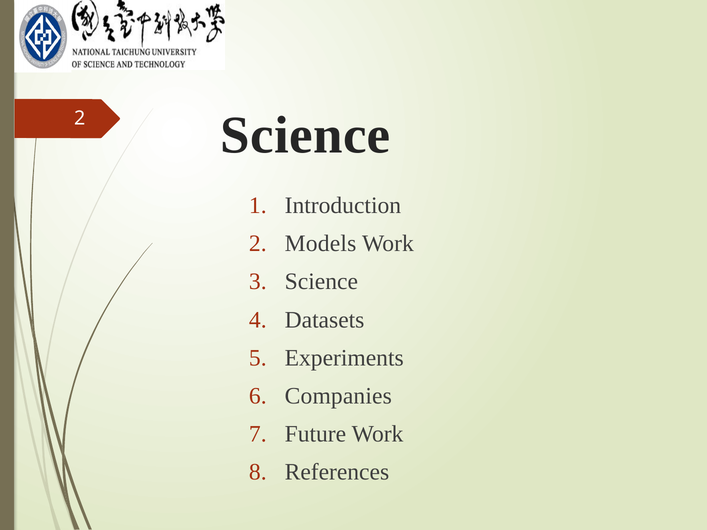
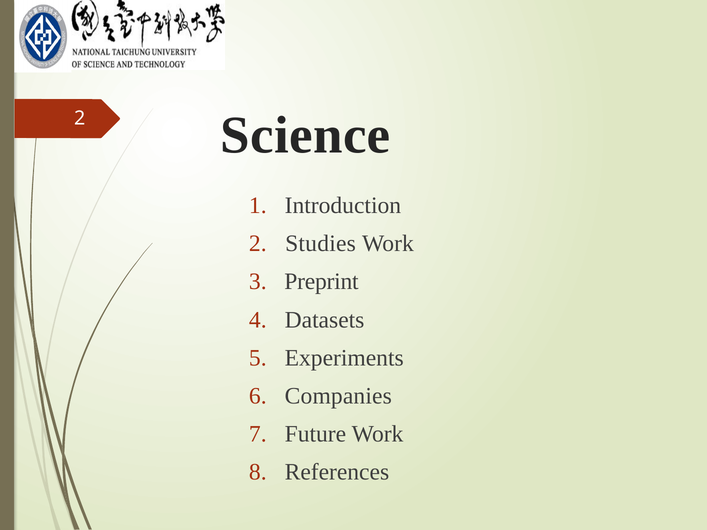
Models: Models -> Studies
Science at (321, 282): Science -> Preprint
